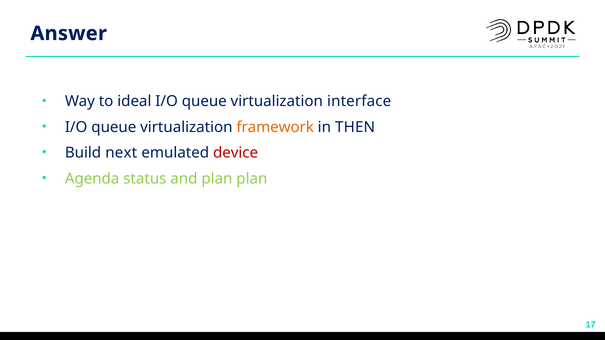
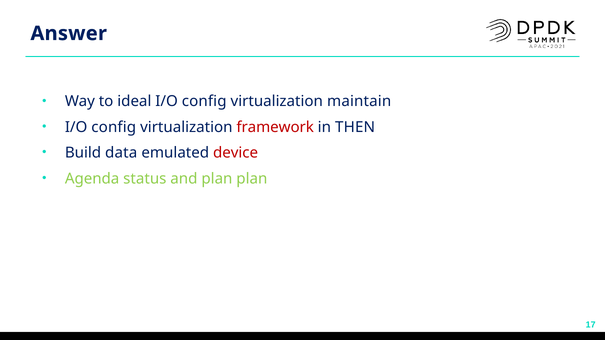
ideal I/O queue: queue -> config
interface: interface -> maintain
queue at (114, 127): queue -> config
framework colour: orange -> red
next: next -> data
